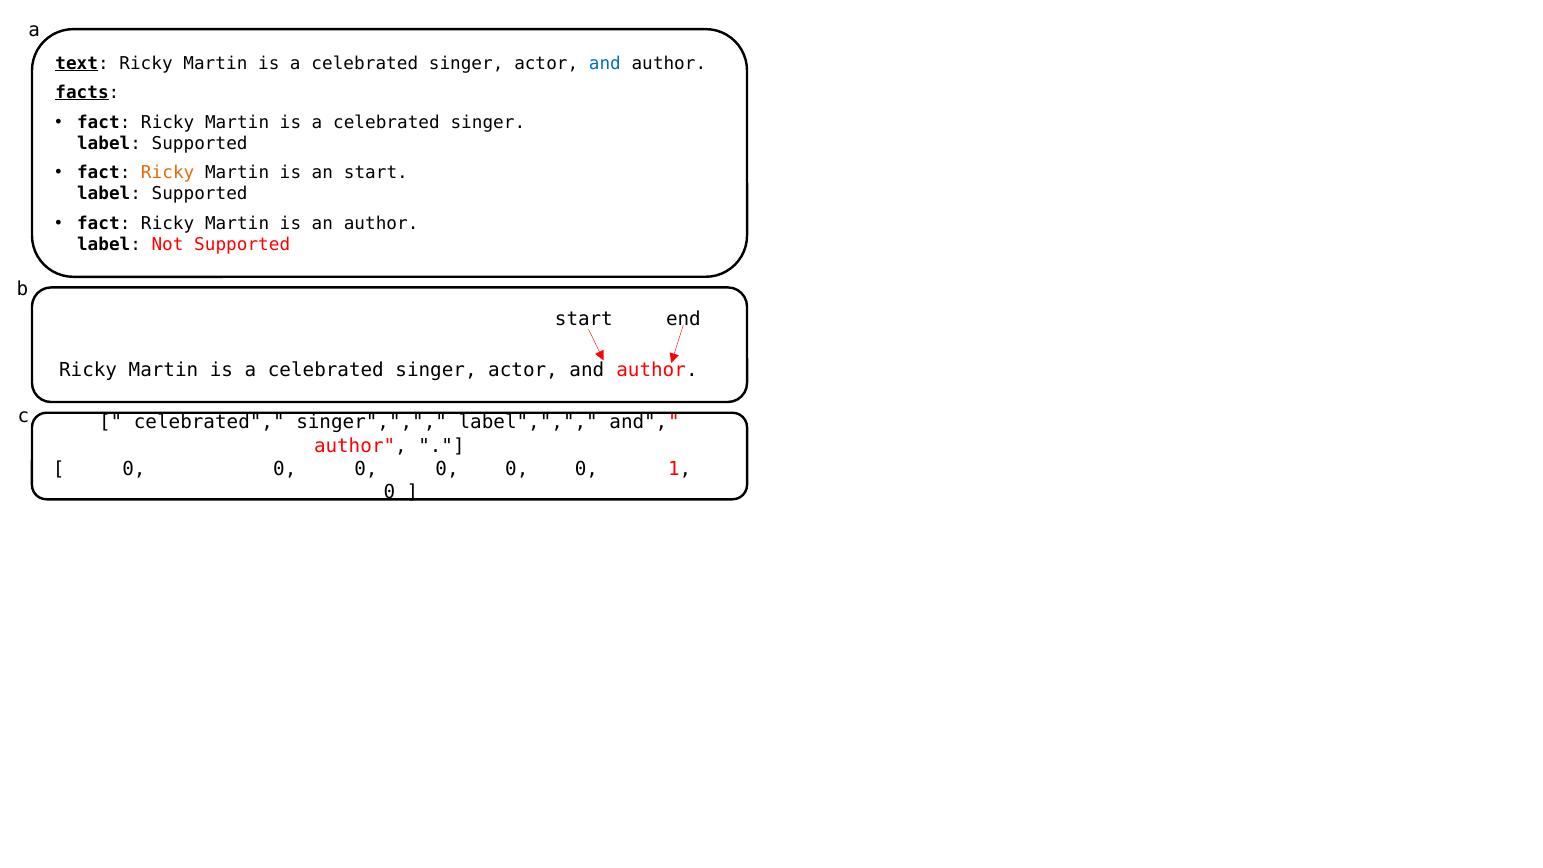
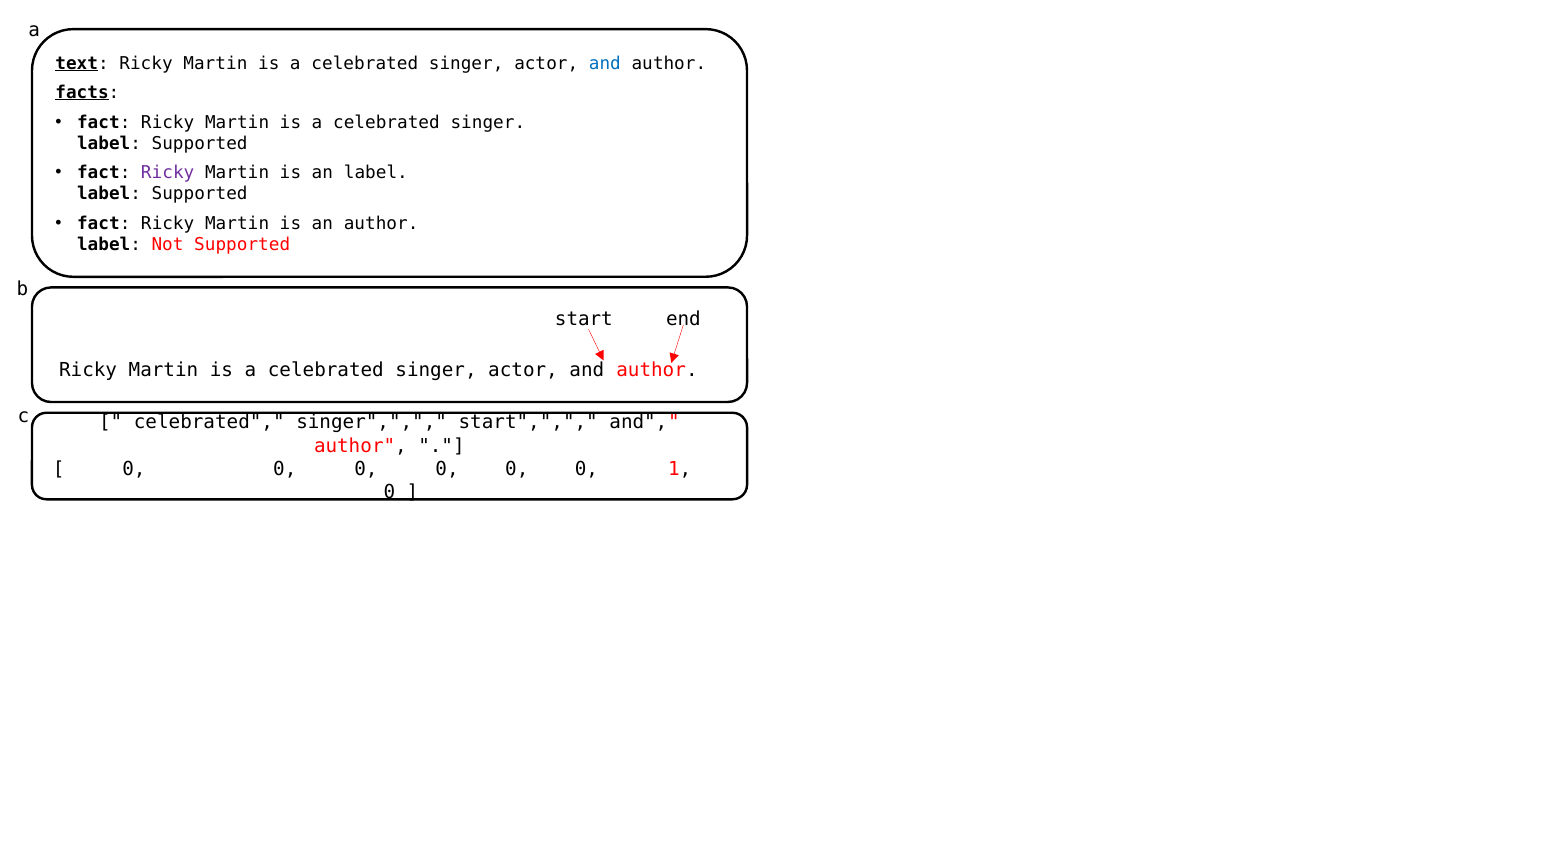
Ricky at (168, 173) colour: orange -> purple
an start: start -> label
label at (528, 423): label -> start
